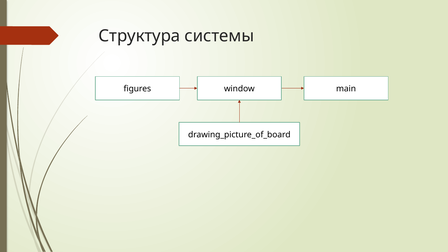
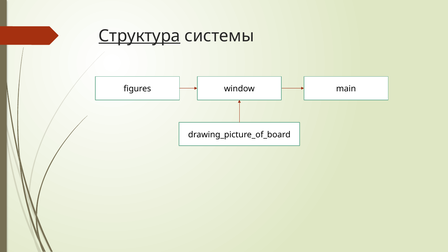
Структура underline: none -> present
